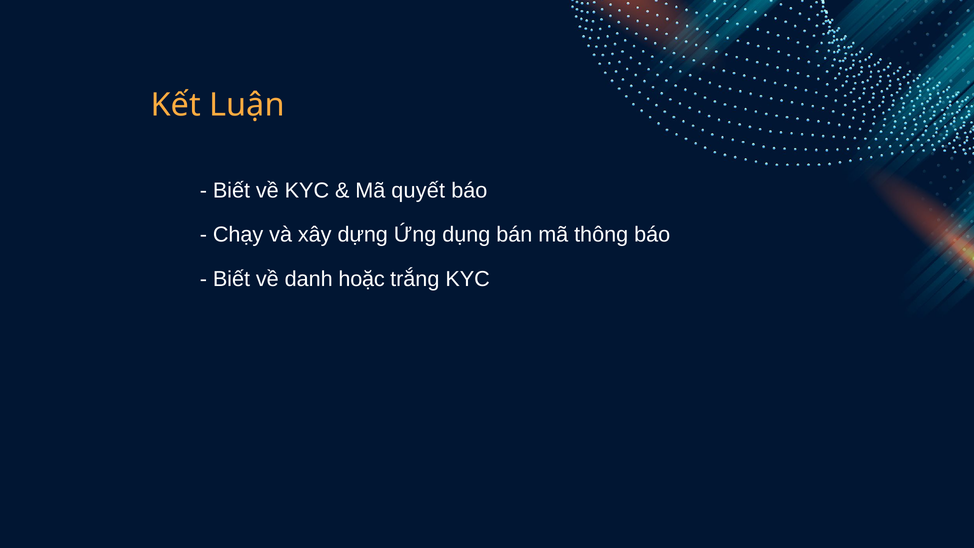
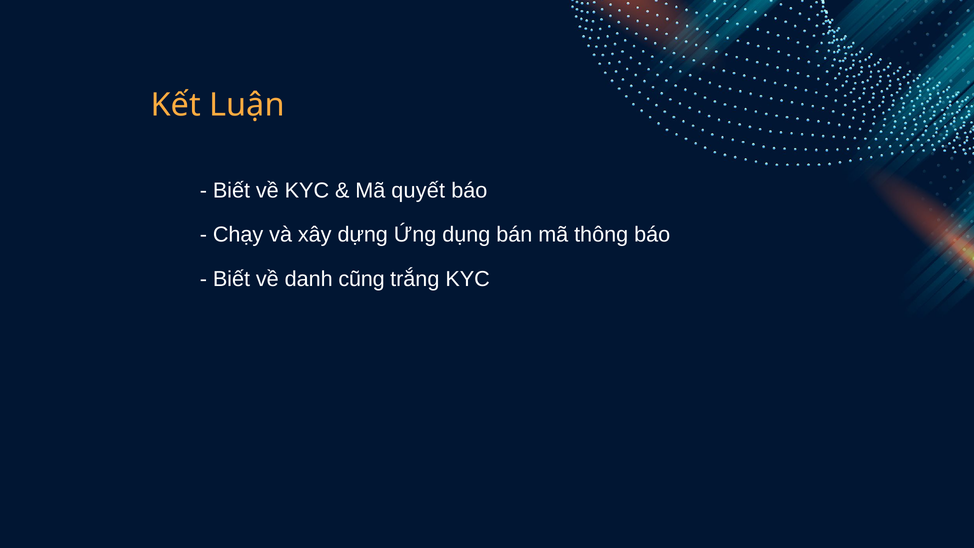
hoặc: hoặc -> cũng
